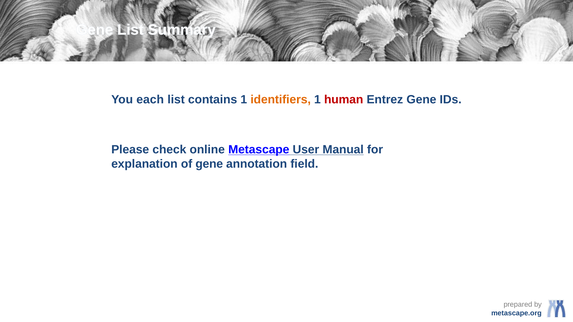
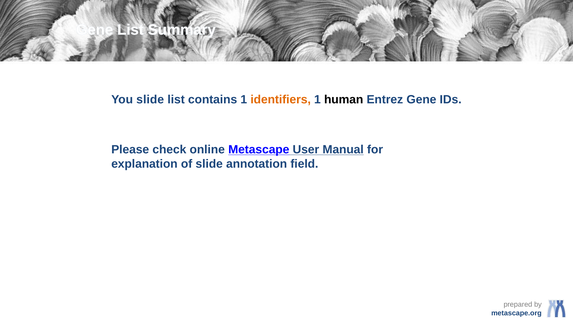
You each: each -> slide
human colour: red -> black
of gene: gene -> slide
